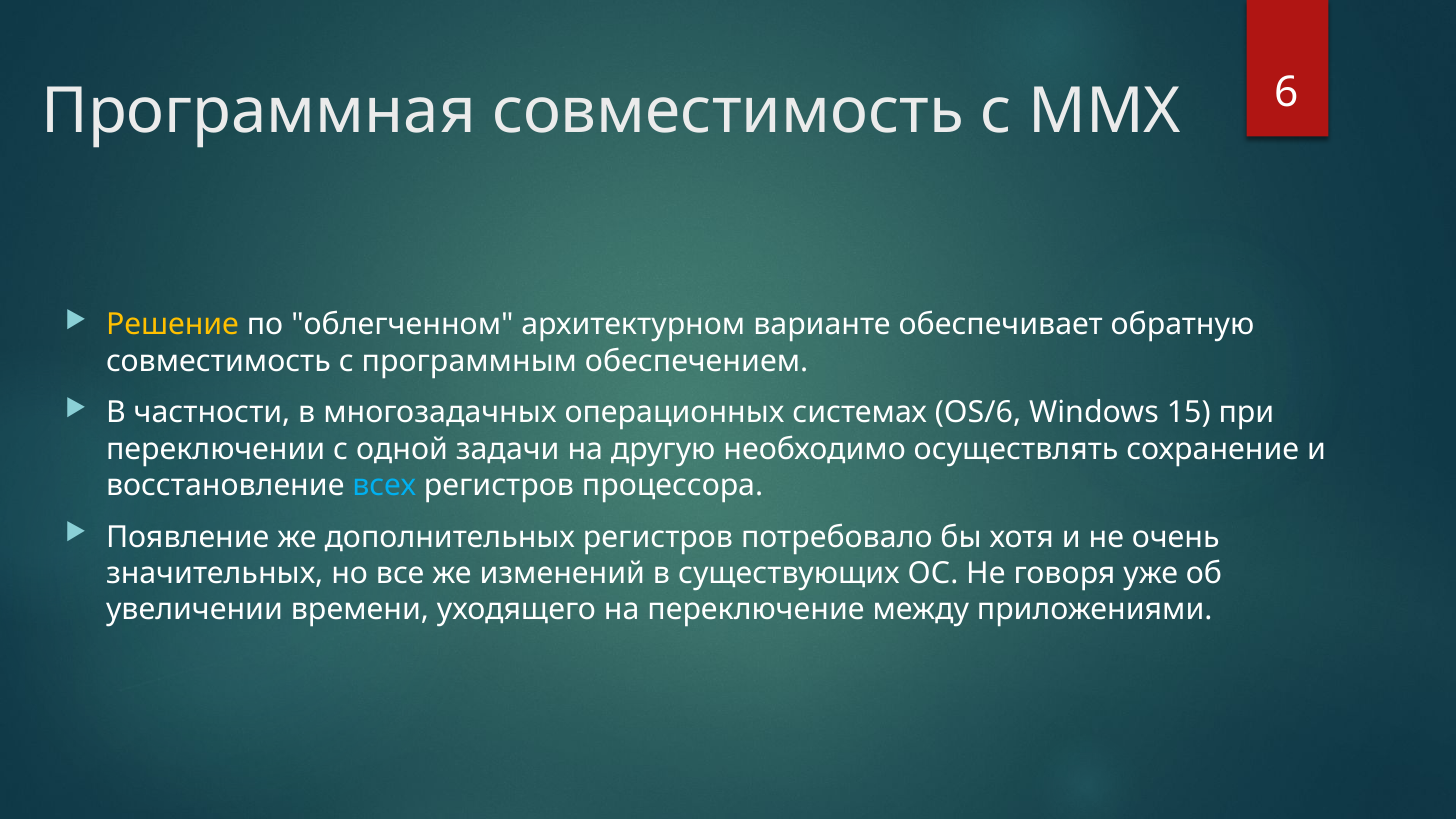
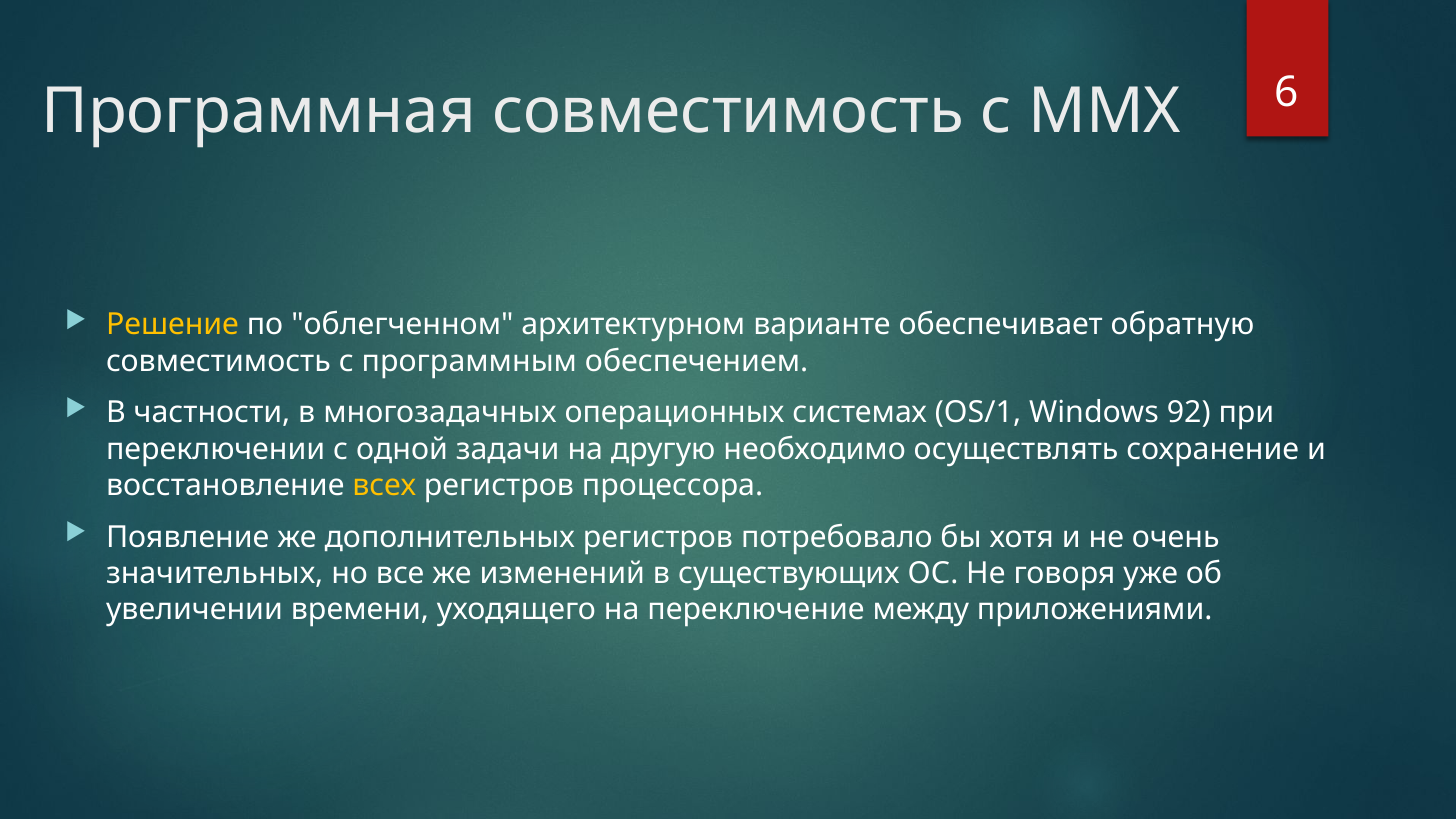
OS/6: OS/6 -> OS/1
15: 15 -> 92
всех colour: light blue -> yellow
